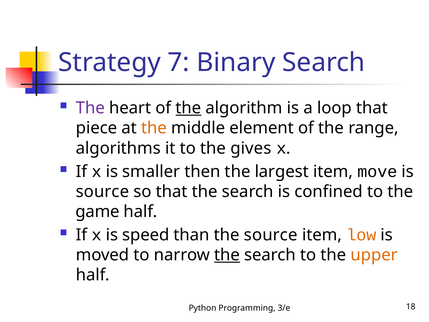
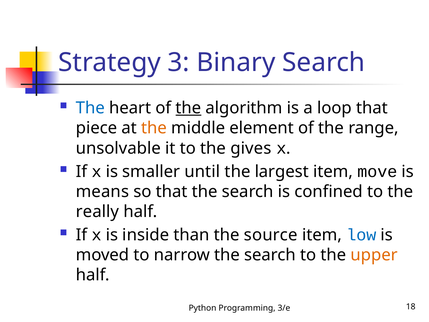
7: 7 -> 3
The at (90, 108) colour: purple -> blue
algorithms: algorithms -> unsolvable
then: then -> until
source at (103, 191): source -> means
game: game -> really
speed: speed -> inside
low colour: orange -> blue
the at (227, 255) underline: present -> none
